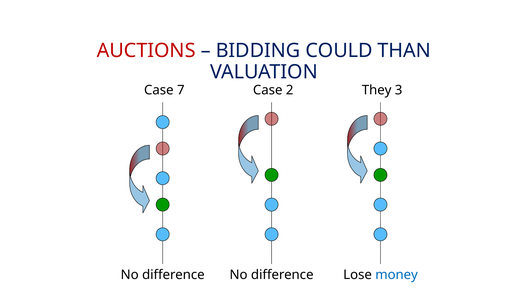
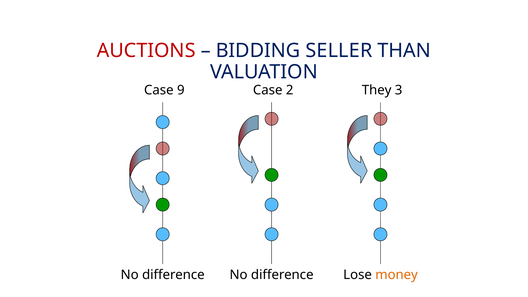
COULD: COULD -> SELLER
7: 7 -> 9
money colour: blue -> orange
